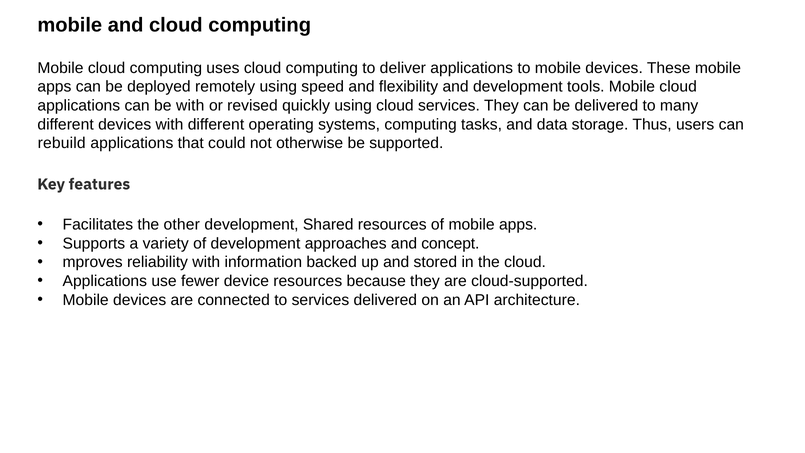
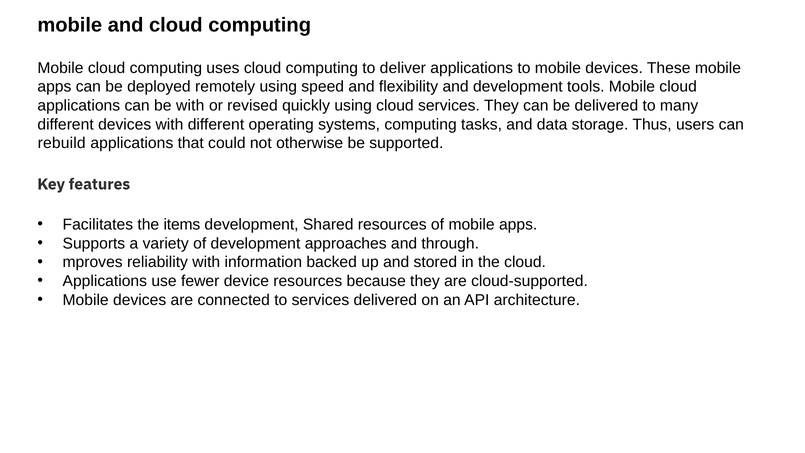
other: other -> items
concept: concept -> through
